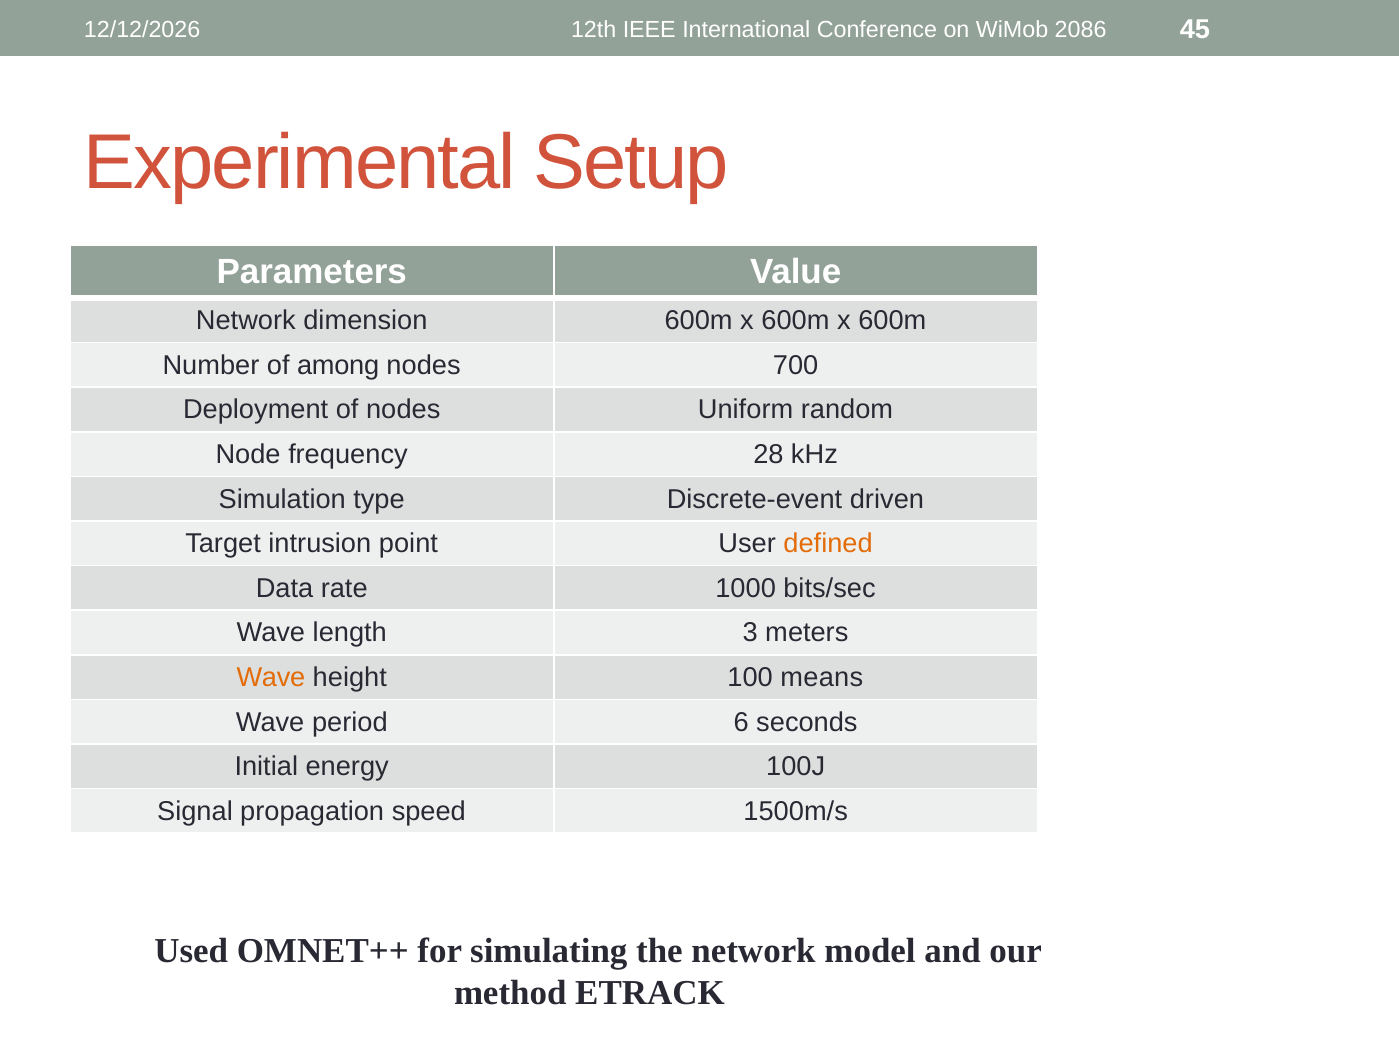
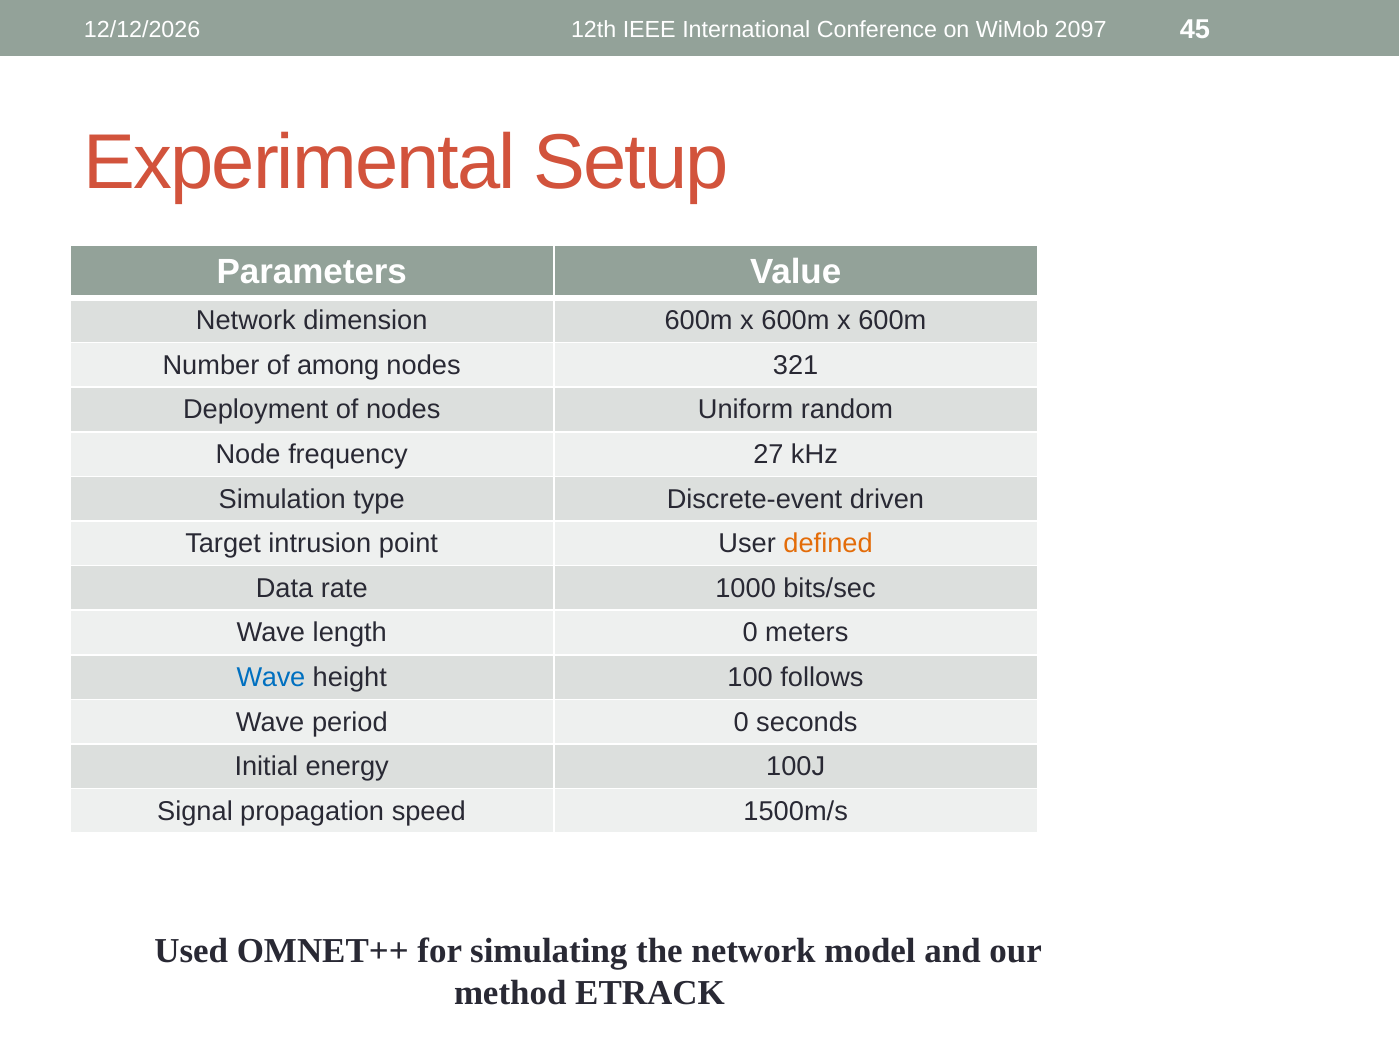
2086: 2086 -> 2097
700: 700 -> 321
28: 28 -> 27
length 3: 3 -> 0
Wave at (271, 678) colour: orange -> blue
means: means -> follows
period 6: 6 -> 0
